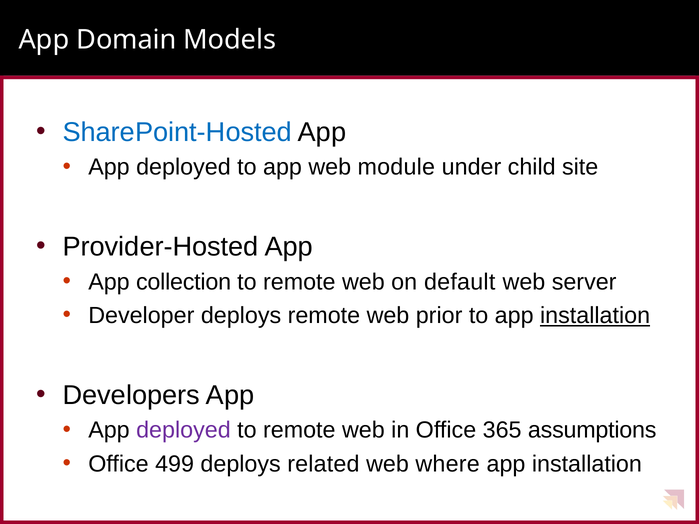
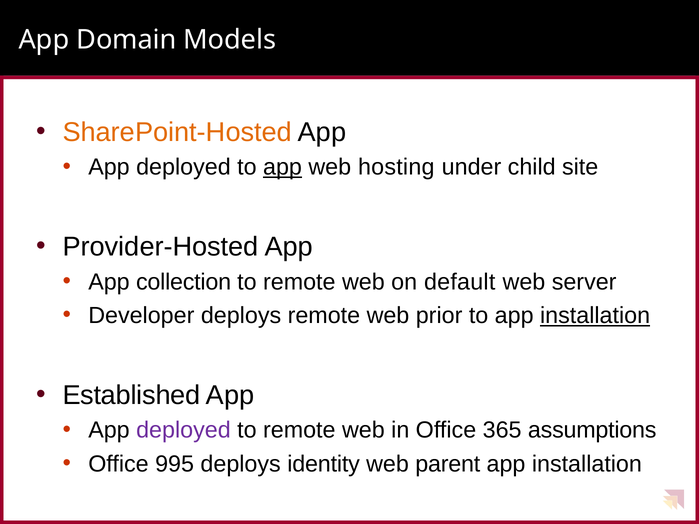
SharePoint-Hosted colour: blue -> orange
app at (283, 167) underline: none -> present
module: module -> hosting
Developers: Developers -> Established
499: 499 -> 995
related: related -> identity
where: where -> parent
